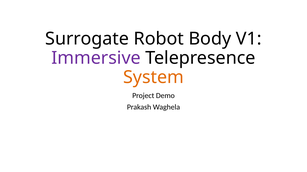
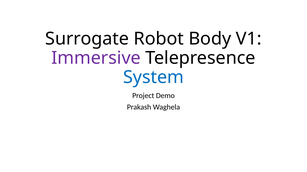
System colour: orange -> blue
